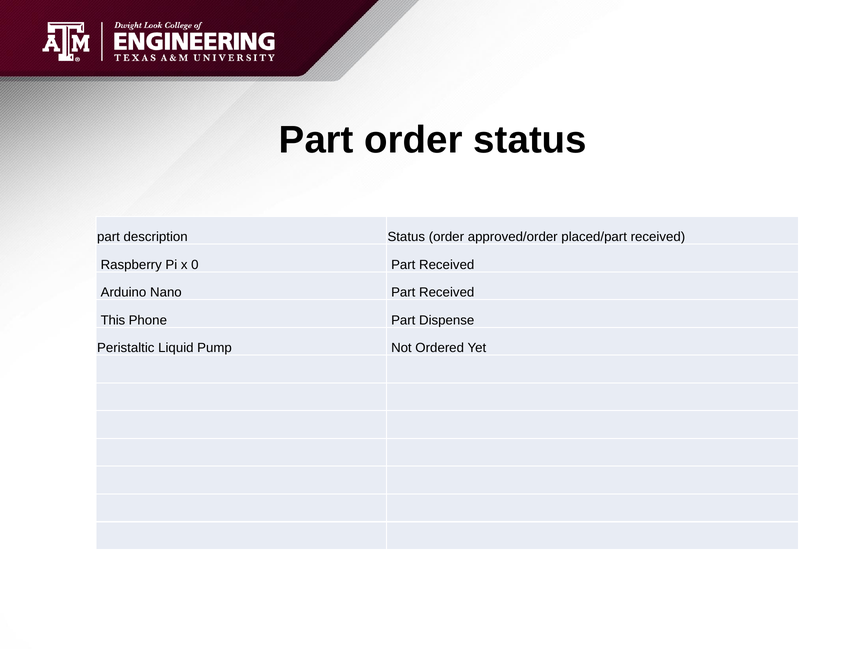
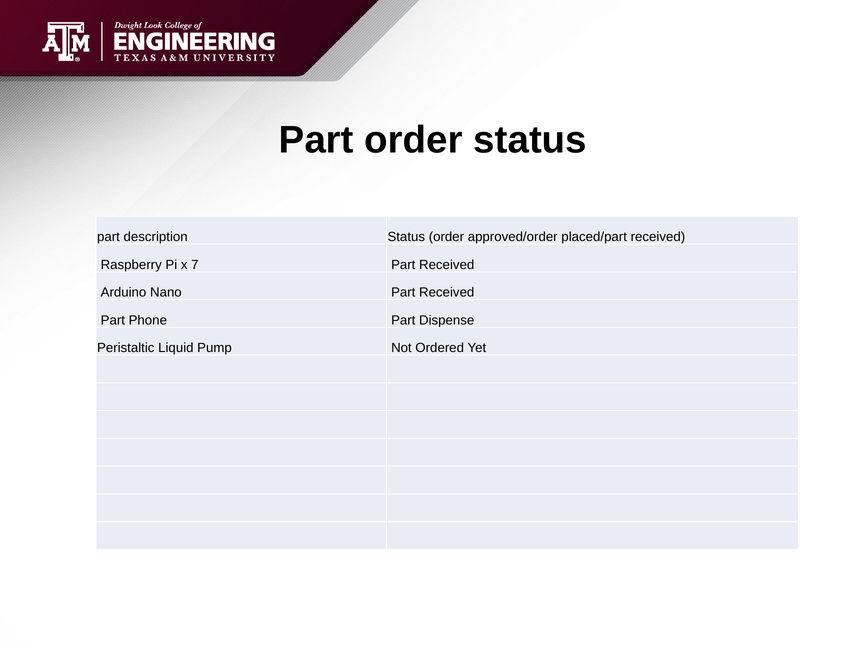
0: 0 -> 7
This at (113, 321): This -> Part
